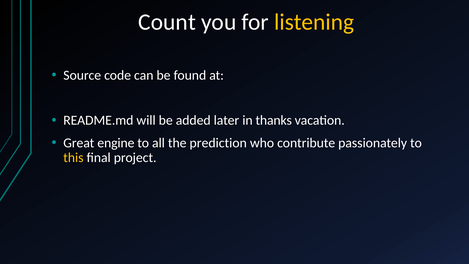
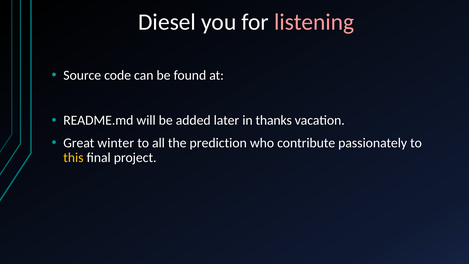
Count: Count -> Diesel
listening colour: yellow -> pink
engine: engine -> winter
